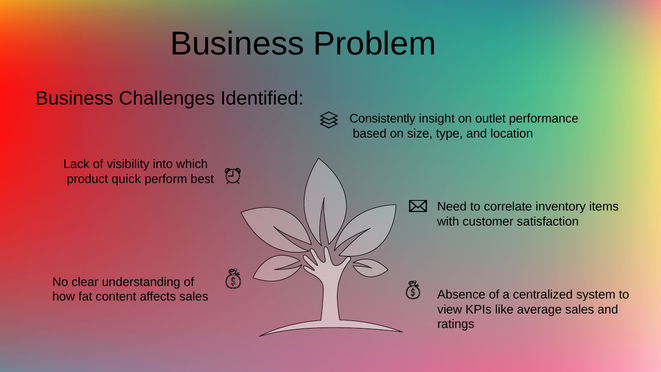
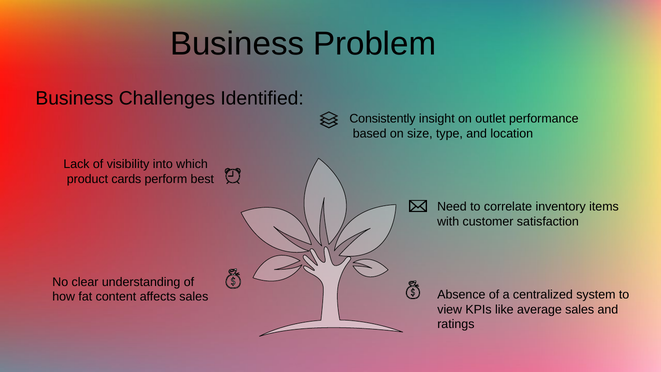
quick: quick -> cards
